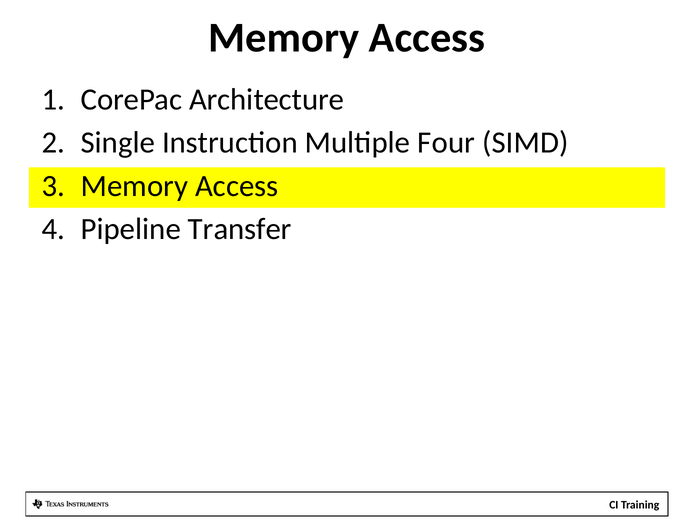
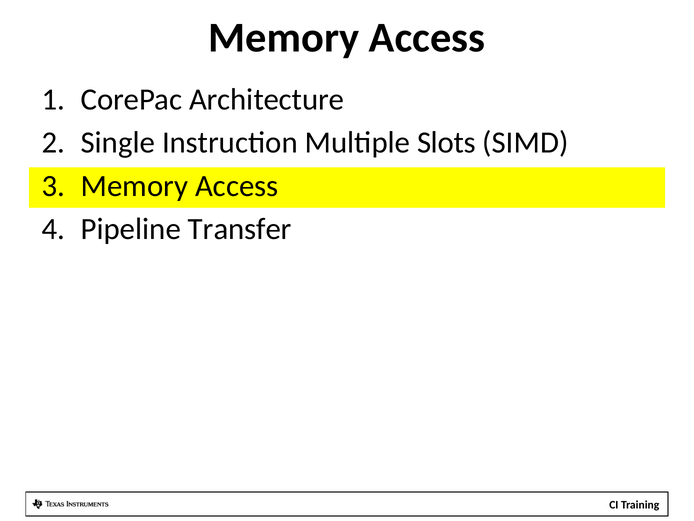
Four: Four -> Slots
